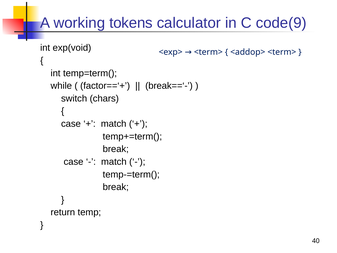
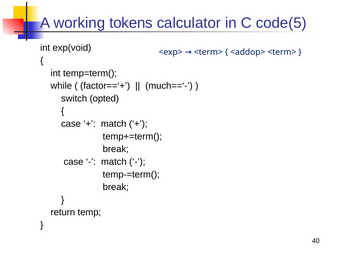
code(9: code(9 -> code(5
break==‘-: break==‘- -> much==‘-
chars: chars -> opted
